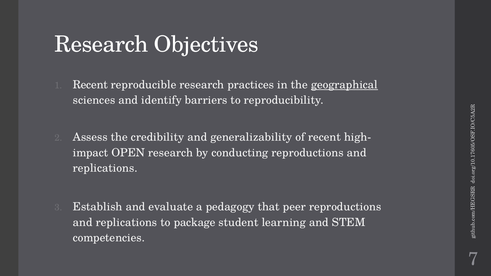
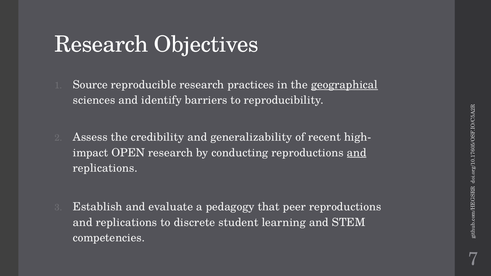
Recent at (90, 85): Recent -> Source
and at (357, 153) underline: none -> present
package: package -> discrete
